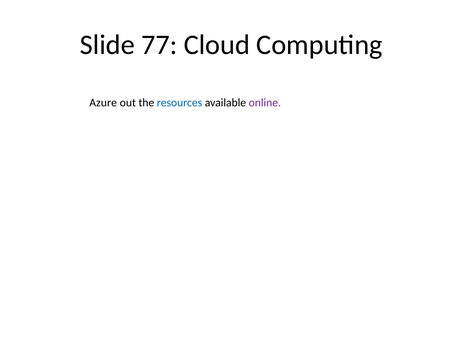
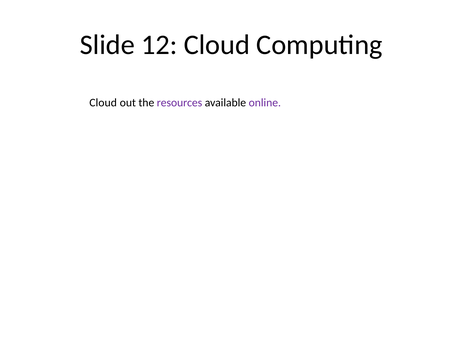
77: 77 -> 12
Azure at (103, 103): Azure -> Cloud
resources colour: blue -> purple
